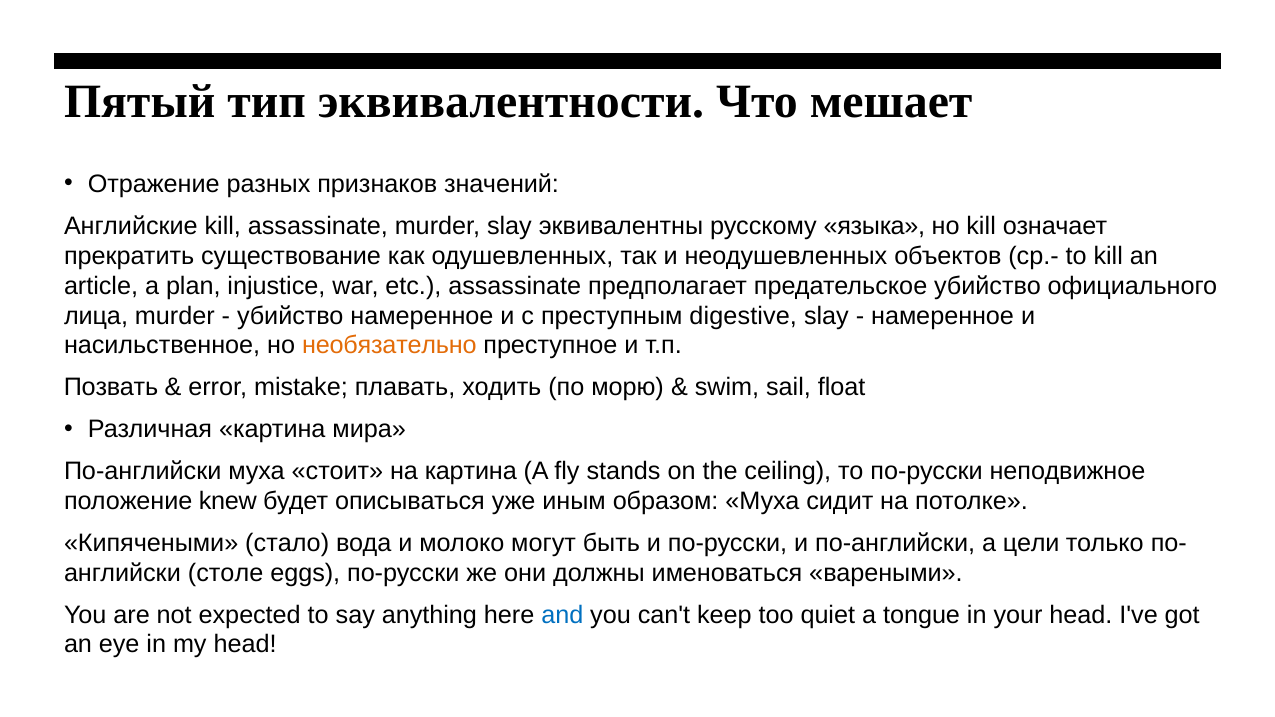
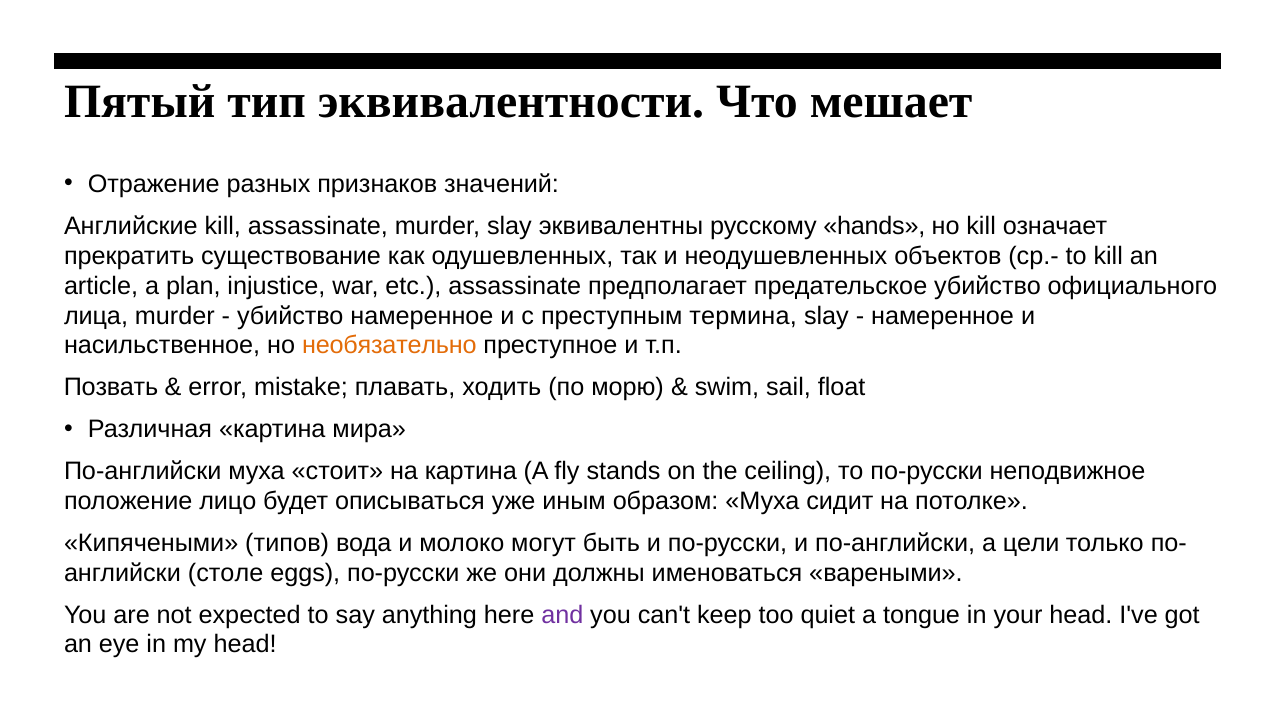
языка: языка -> hands
digestive: digestive -> термина
knew: knew -> лицо
стало: стало -> типов
and colour: blue -> purple
